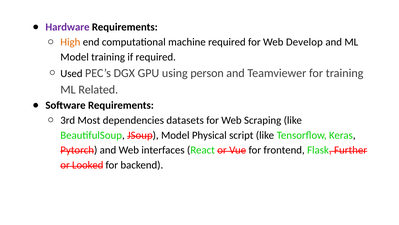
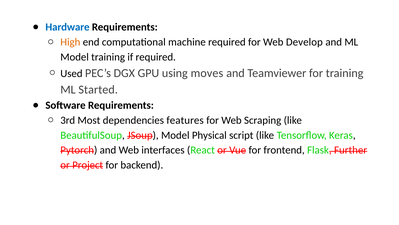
Hardware colour: purple -> blue
person: person -> moves
Related: Related -> Started
datasets: datasets -> features
Looked: Looked -> Project
